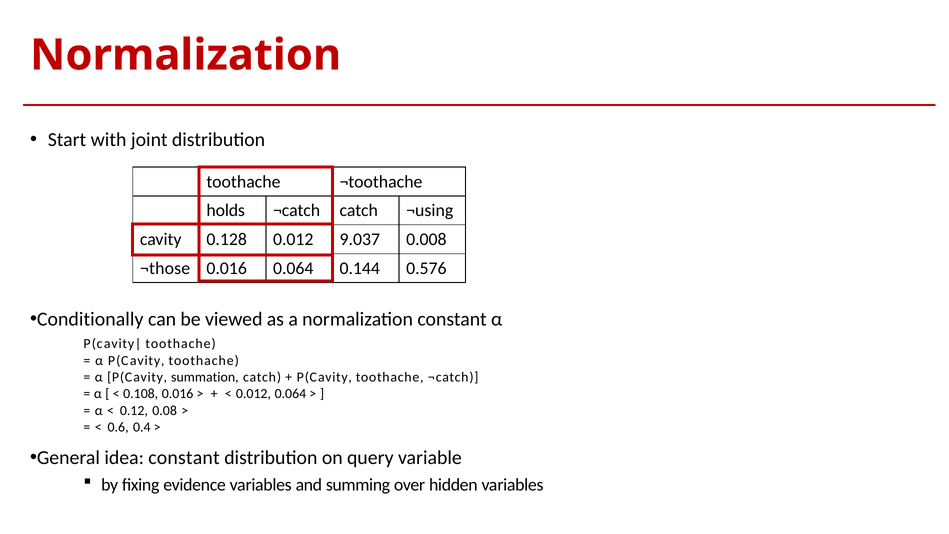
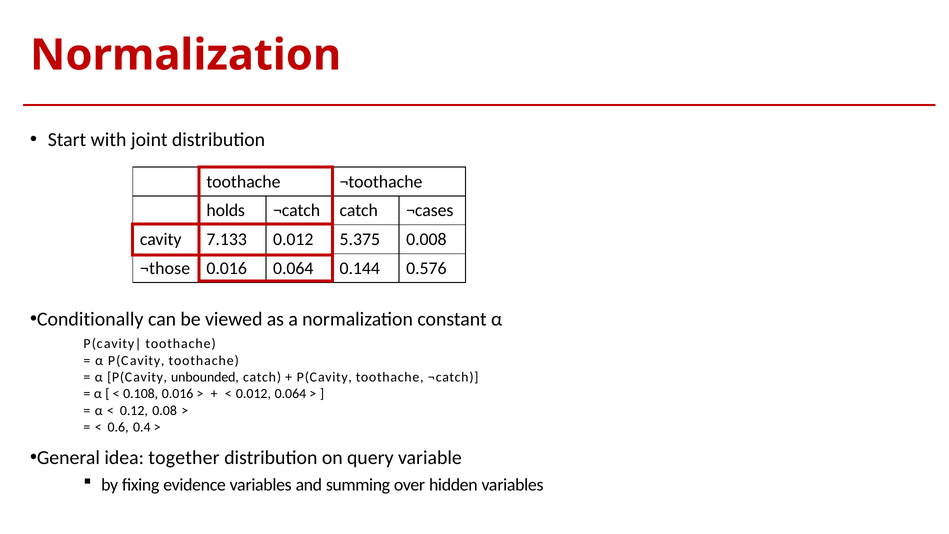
¬using: ¬using -> ¬cases
0.128: 0.128 -> 7.133
9.037: 9.037 -> 5.375
summation: summation -> unbounded
idea constant: constant -> together
